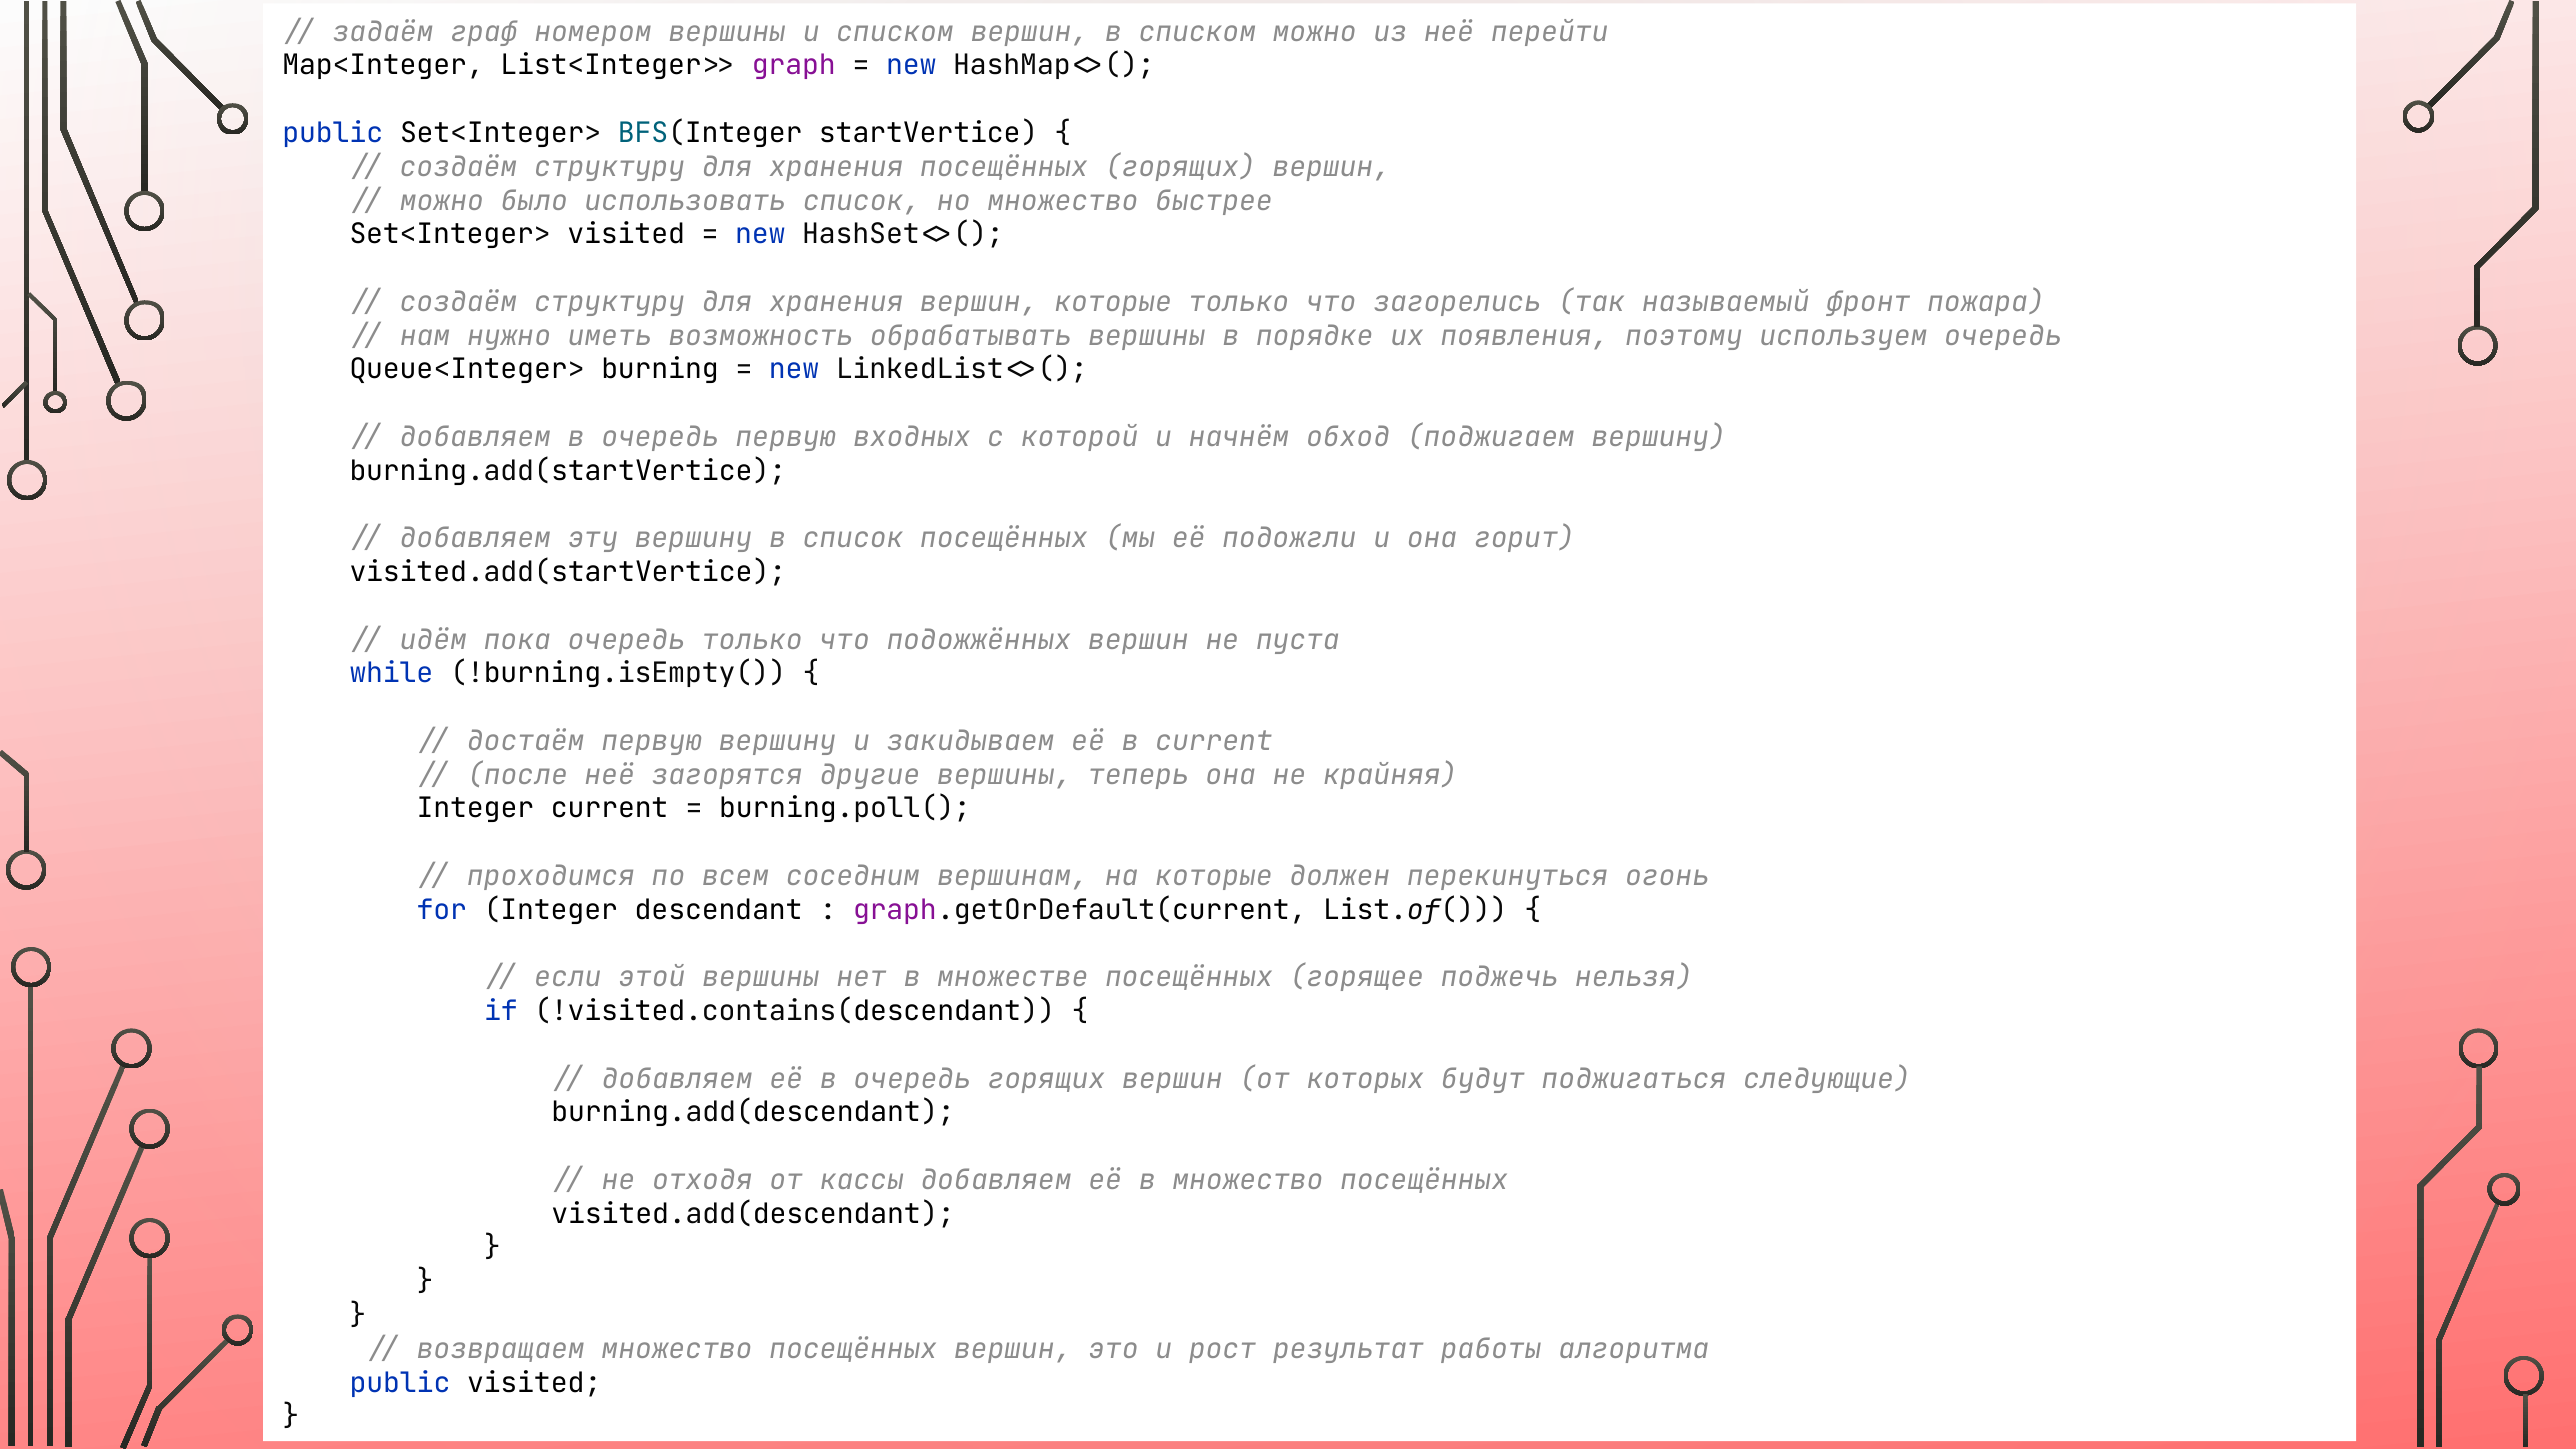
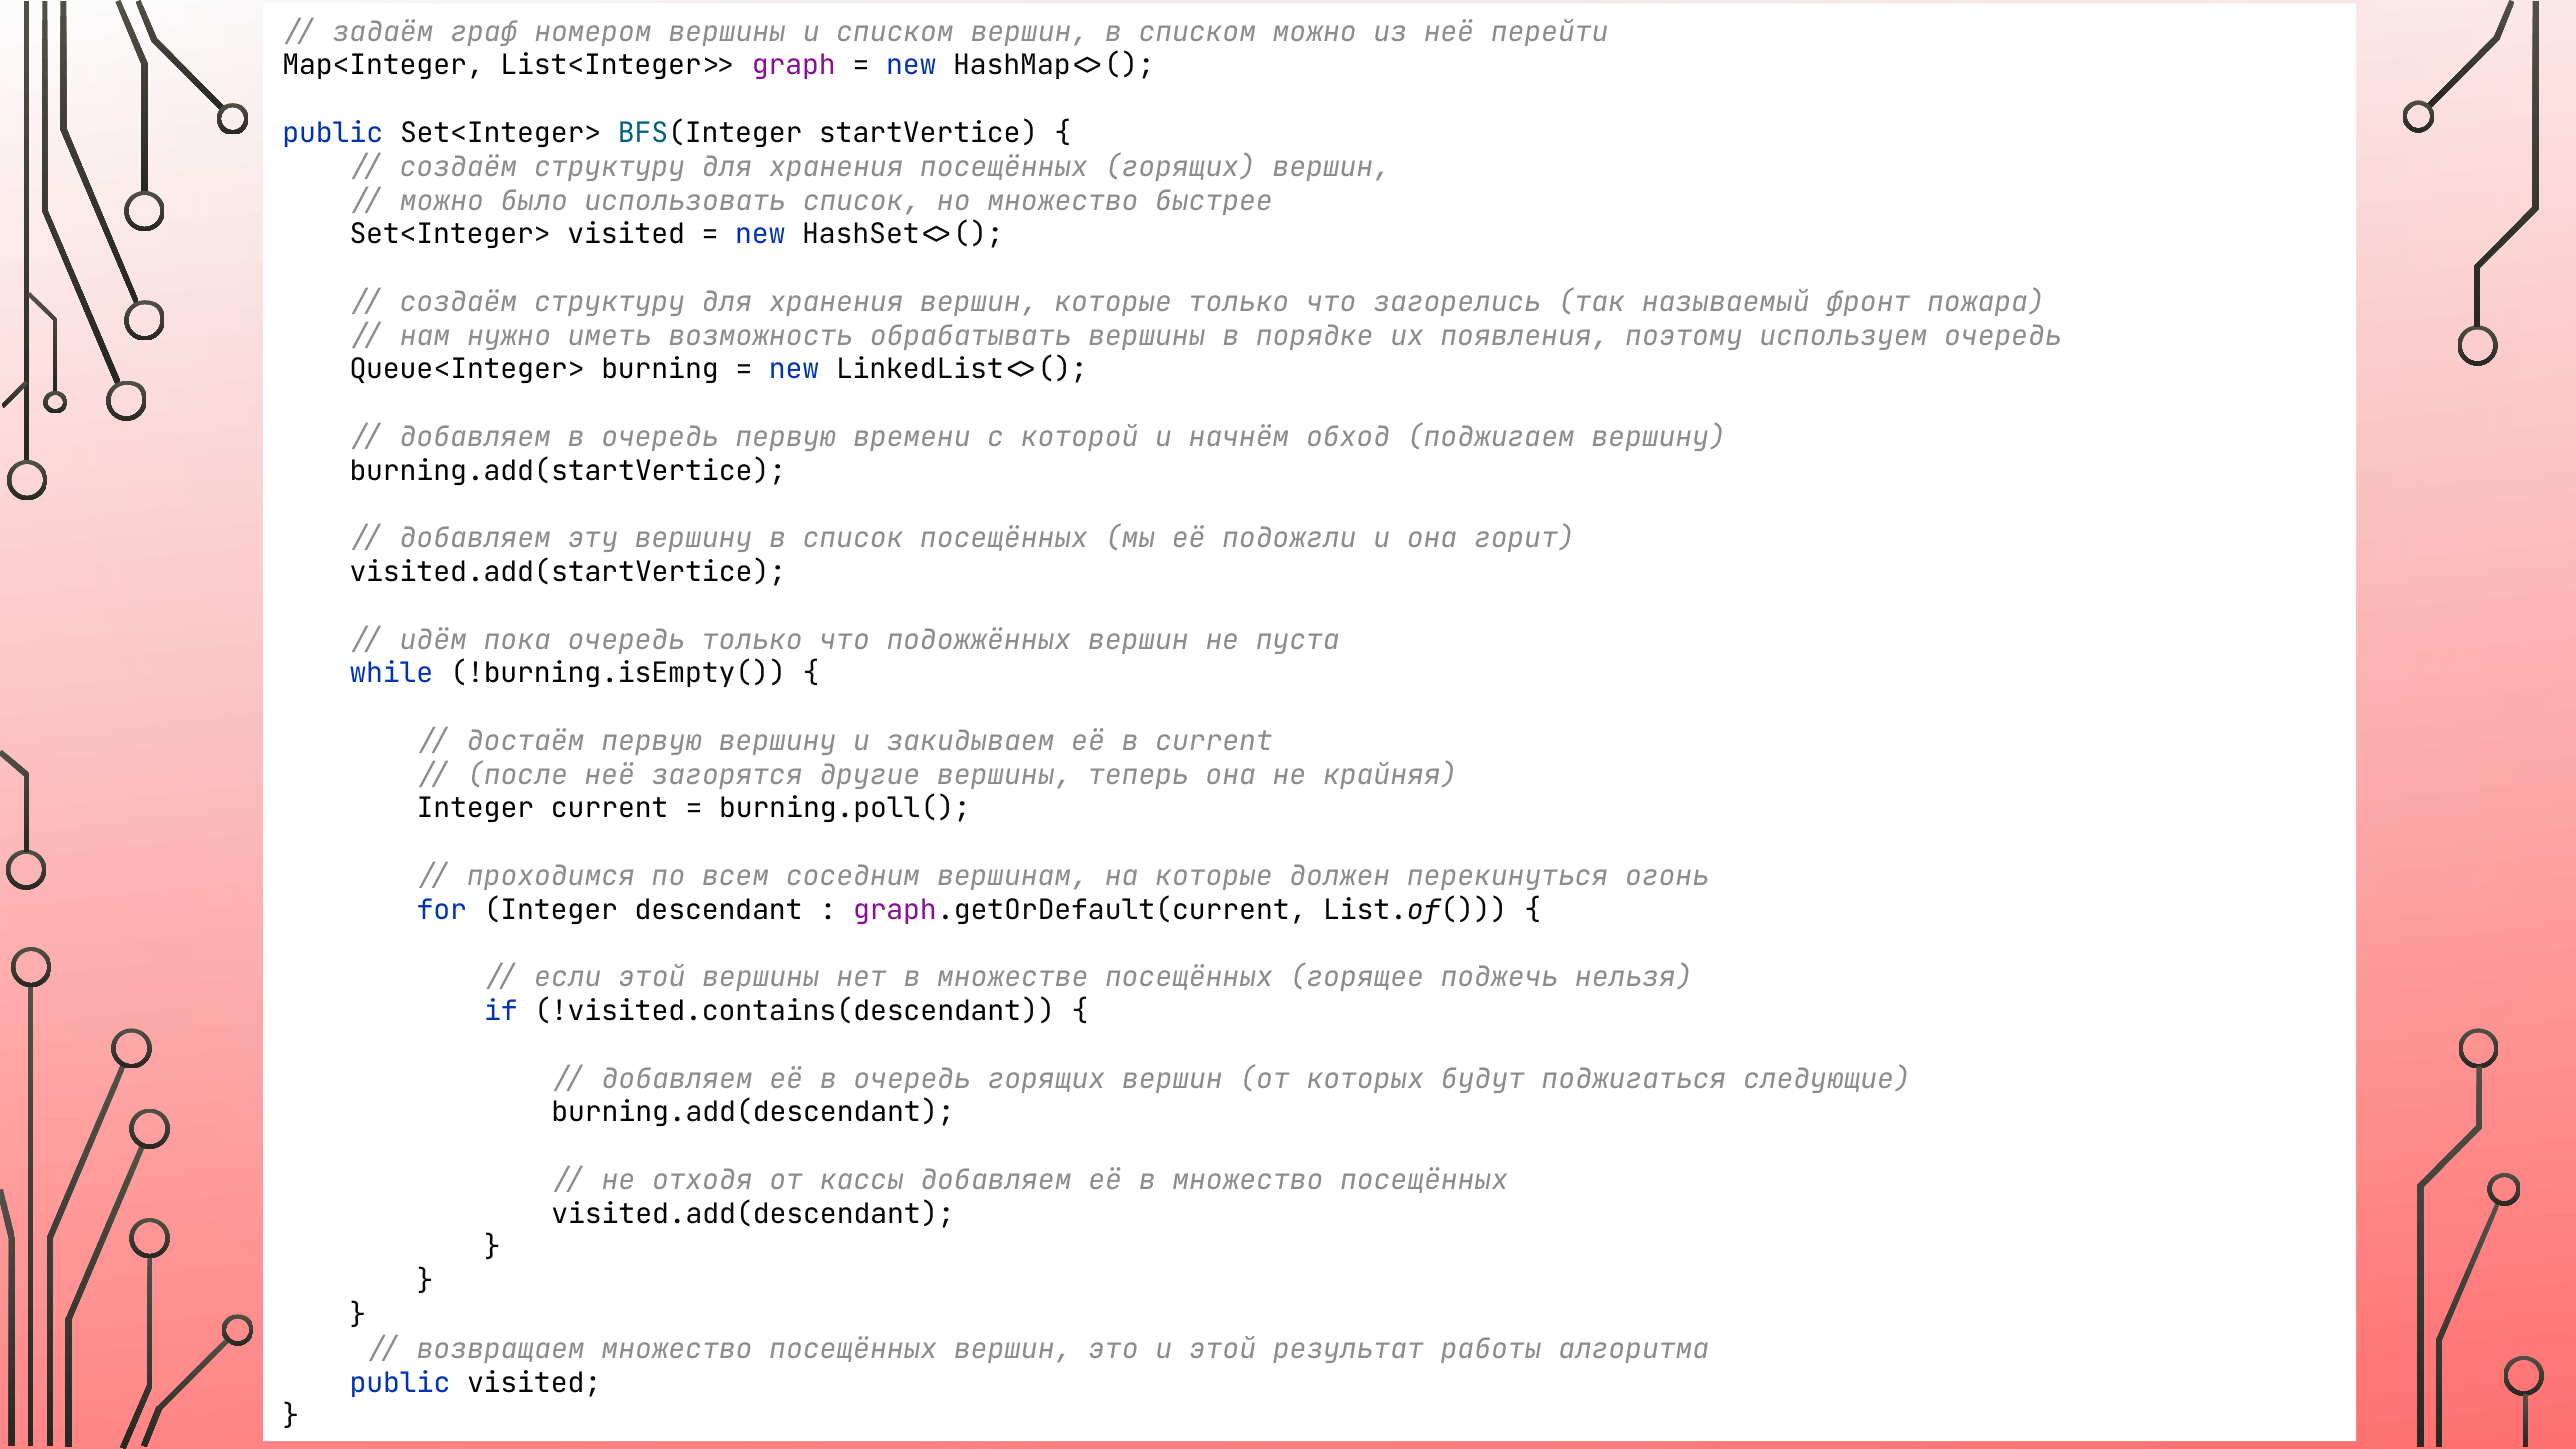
входных: входных -> времени
и рост: рост -> этой
